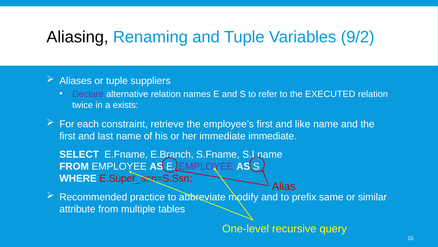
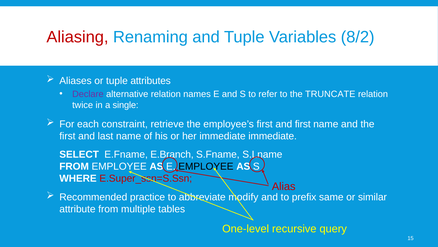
Aliasing colour: black -> red
9/2: 9/2 -> 8/2
suppliers: suppliers -> attributes
EXECUTED: EXECUTED -> TRUNCATE
exists: exists -> single
and like: like -> first
EMPLOYEE at (206, 166) colour: purple -> black
